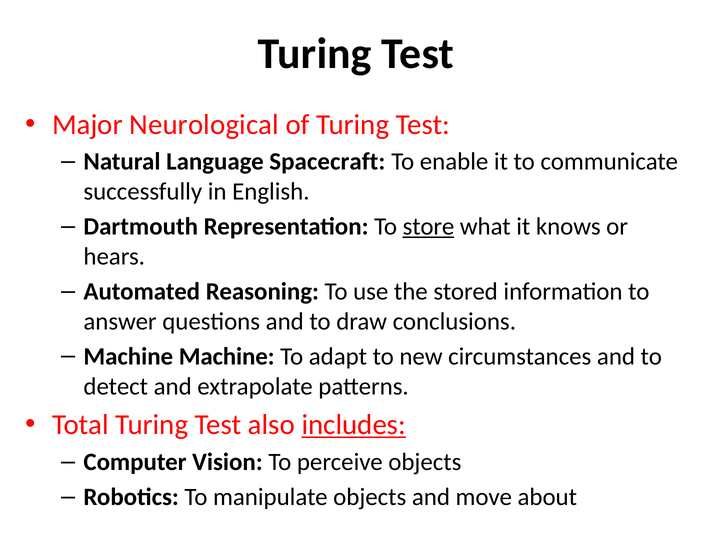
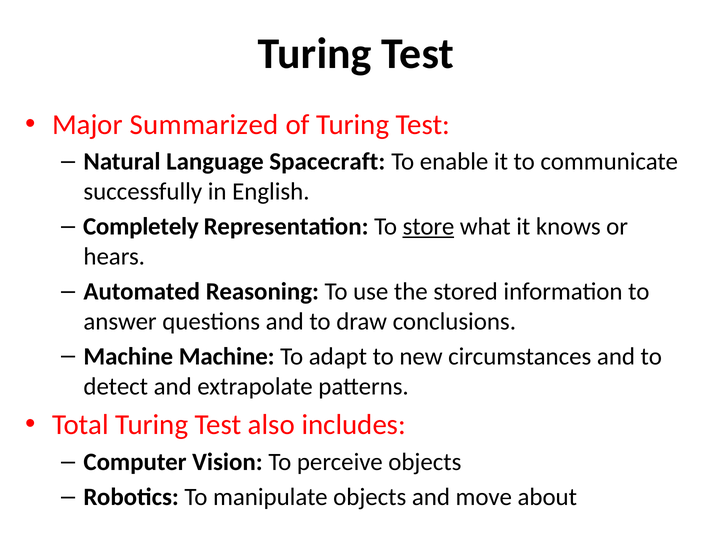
Neurological: Neurological -> Summarized
Dartmouth: Dartmouth -> Completely
includes underline: present -> none
